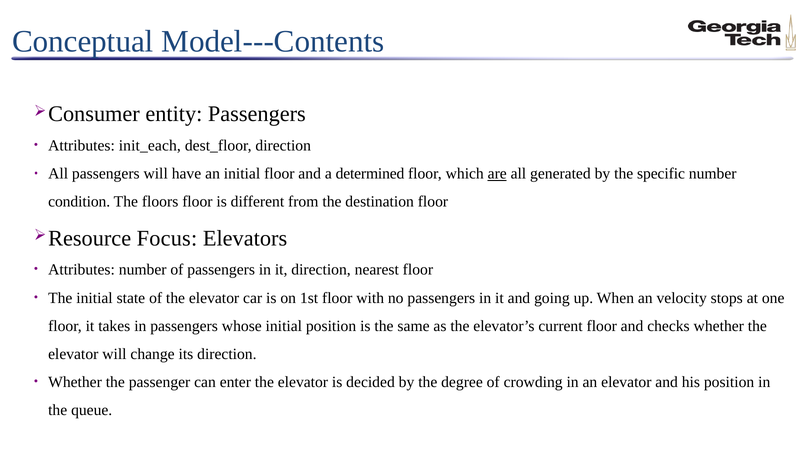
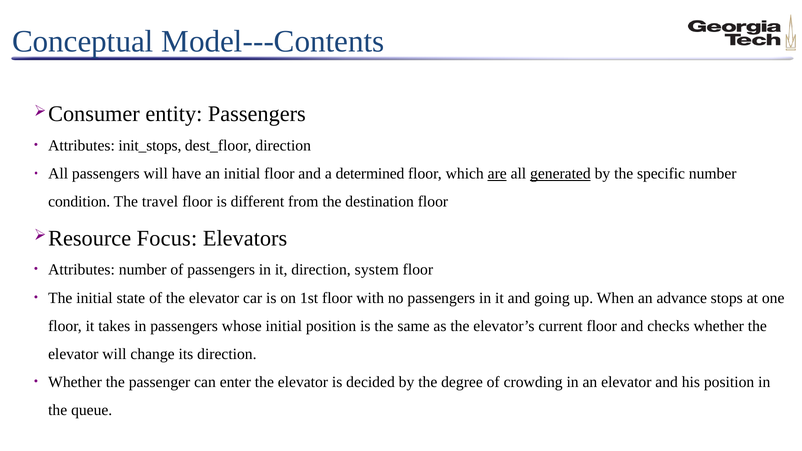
init_each: init_each -> init_stops
generated underline: none -> present
floors: floors -> travel
nearest: nearest -> system
velocity: velocity -> advance
